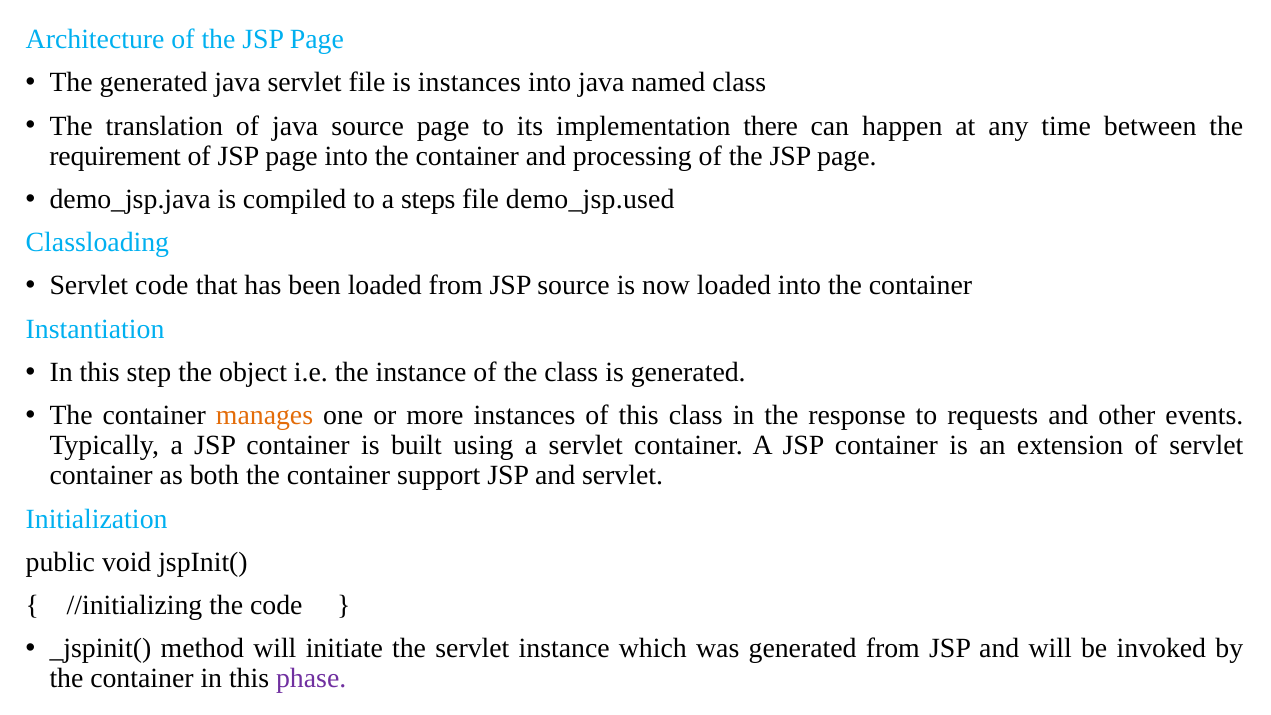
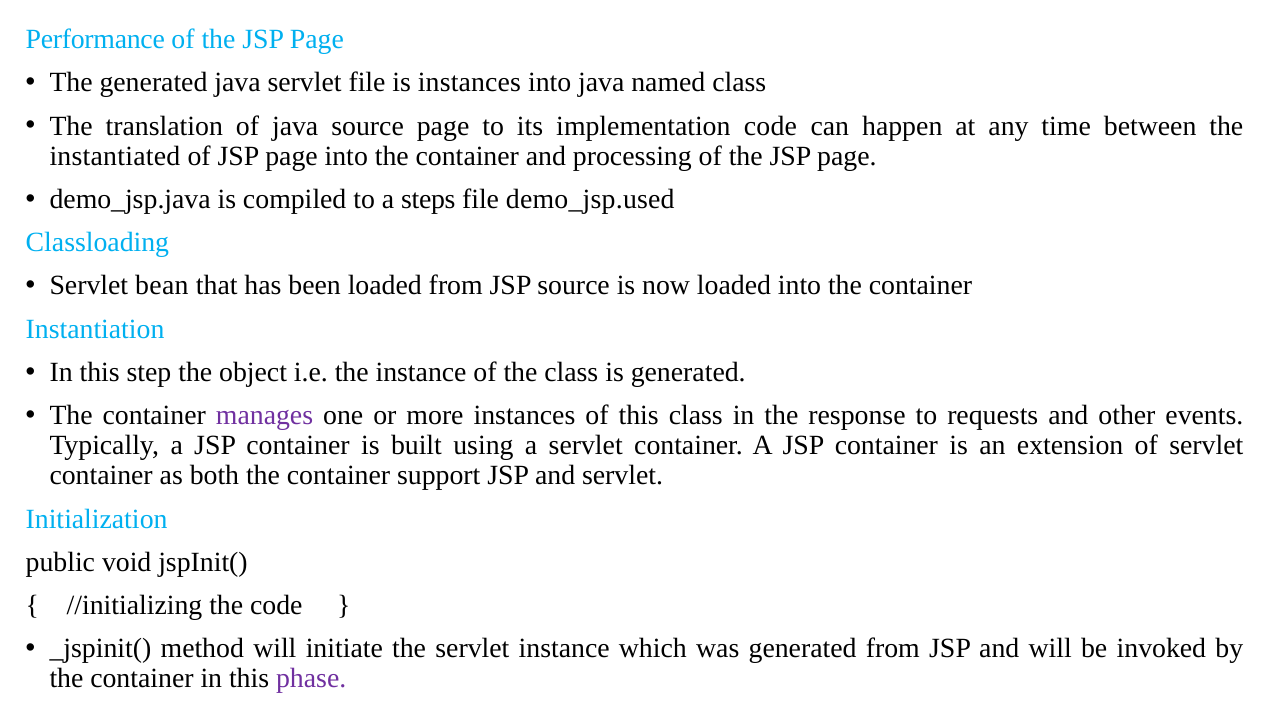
Architecture: Architecture -> Performance
implementation there: there -> code
requirement: requirement -> instantiated
Servlet code: code -> bean
manages colour: orange -> purple
